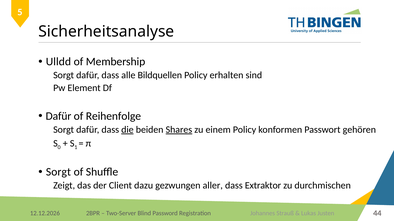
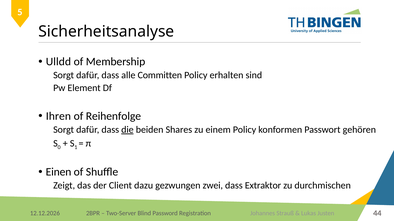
Bildquellen: Bildquellen -> Committen
Dafür at (59, 116): Dafür -> Ihren
Shares underline: present -> none
Sorgt at (58, 172): Sorgt -> Einen
aller: aller -> zwei
